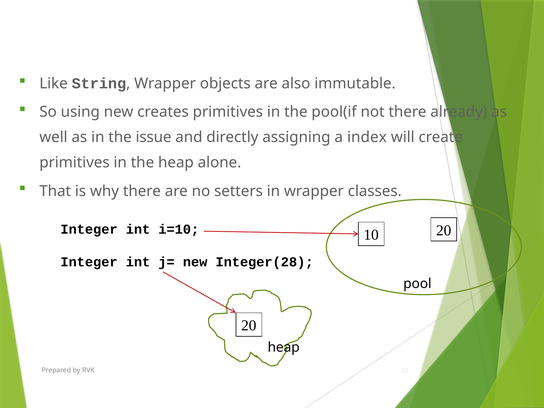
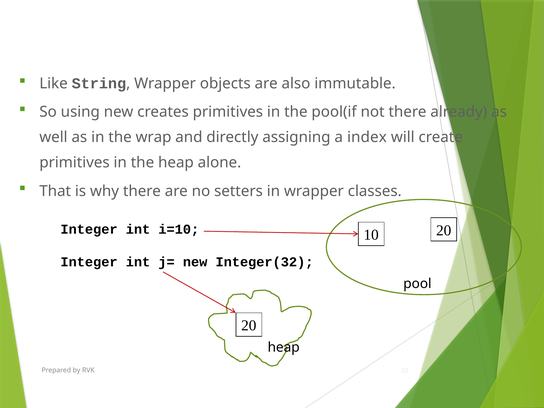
issue: issue -> wrap
Integer(28: Integer(28 -> Integer(32
